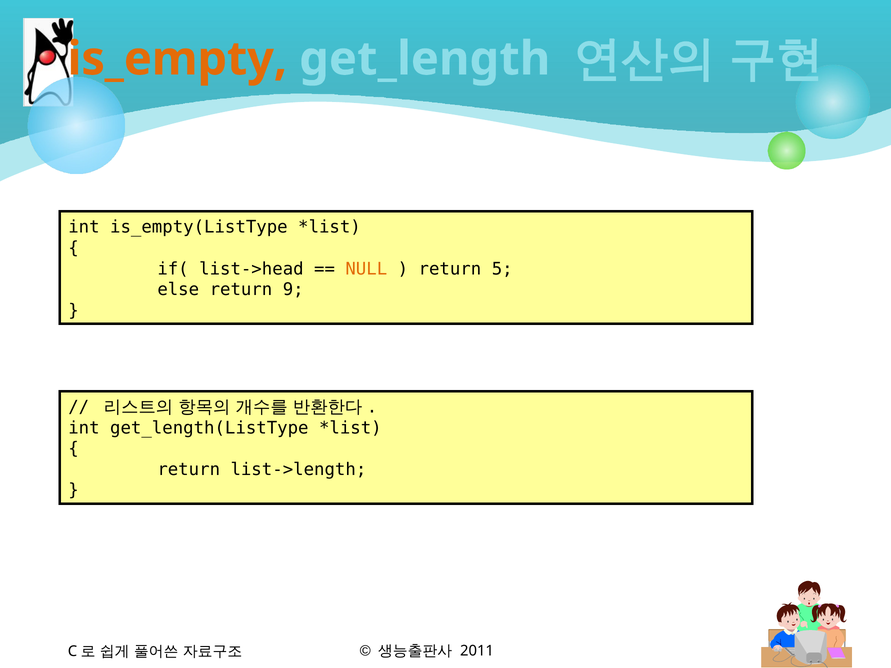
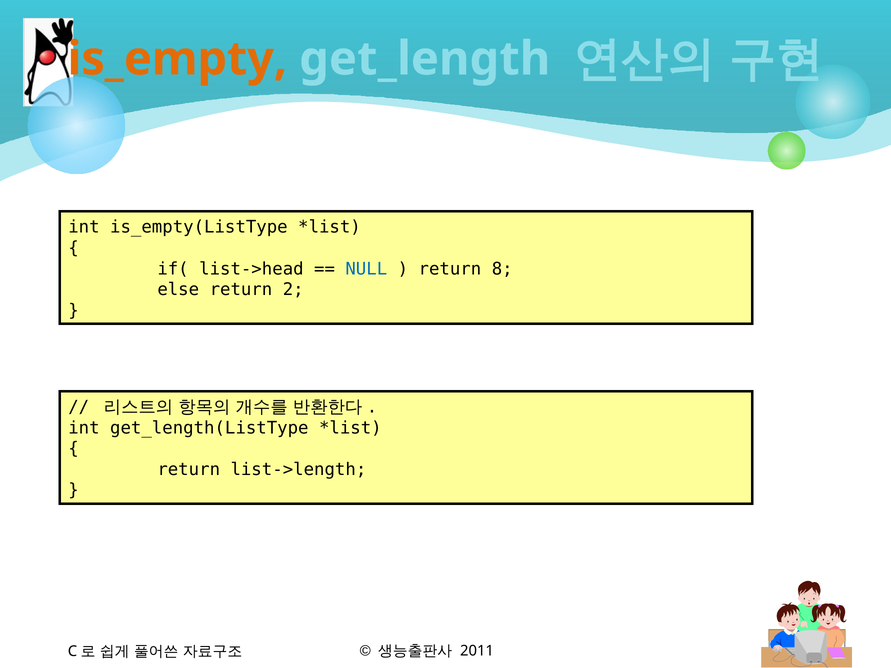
NULL colour: orange -> blue
5: 5 -> 8
9: 9 -> 2
